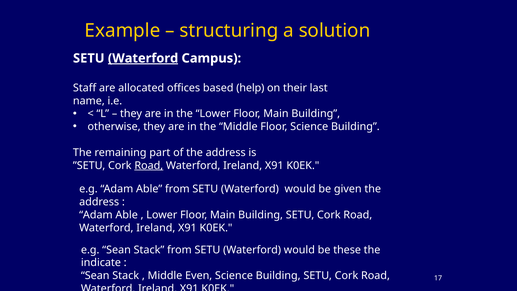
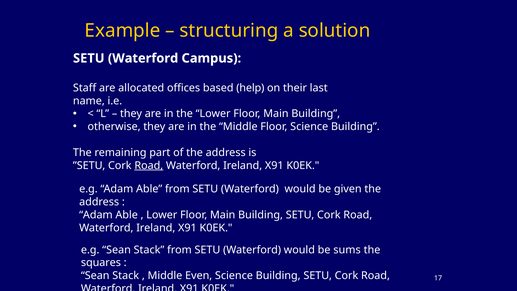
Waterford at (143, 58) underline: present -> none
these: these -> sums
indicate: indicate -> squares
